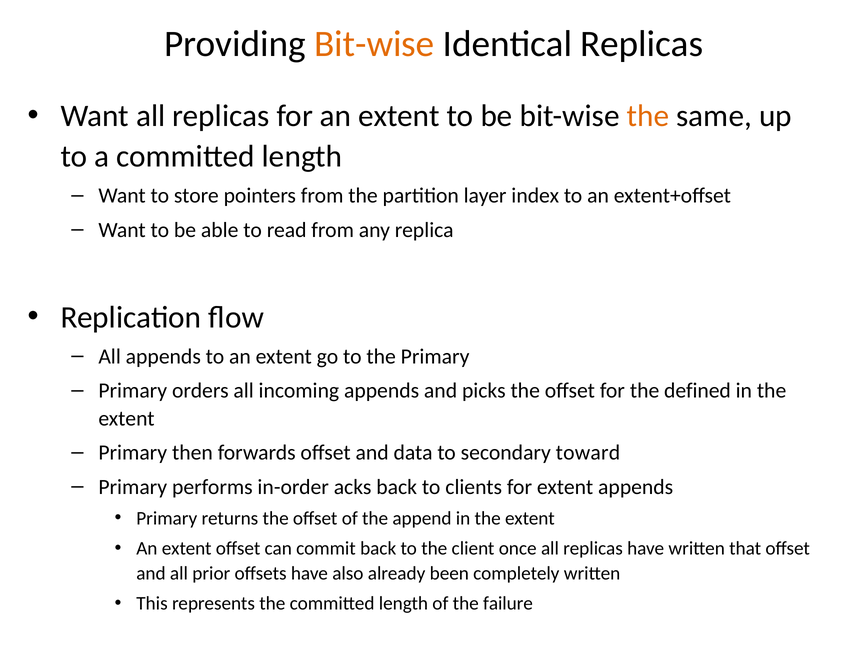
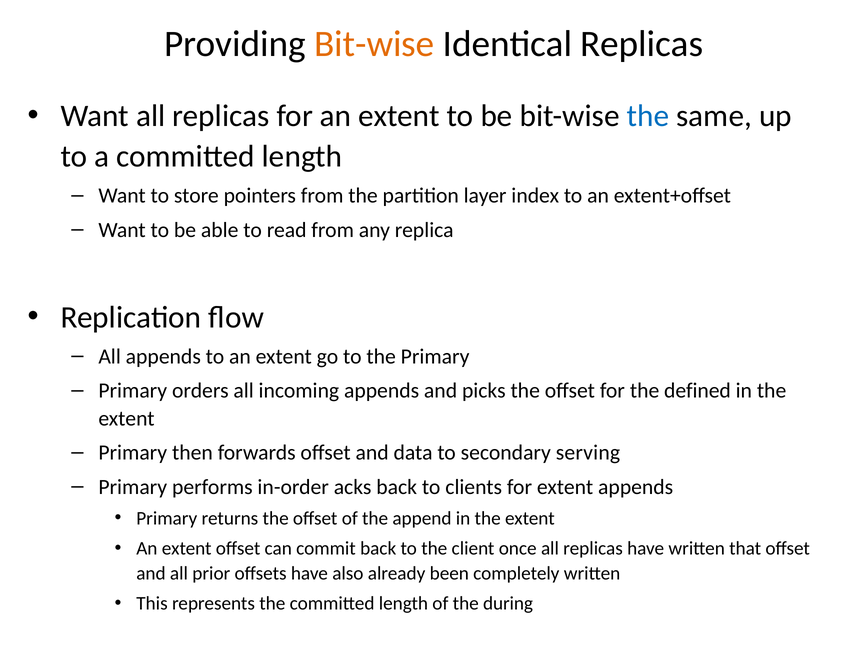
the at (648, 116) colour: orange -> blue
toward: toward -> serving
failure: failure -> during
